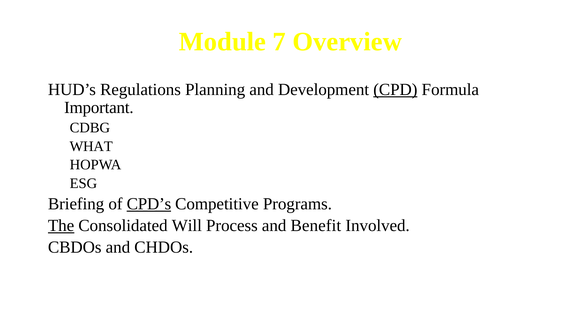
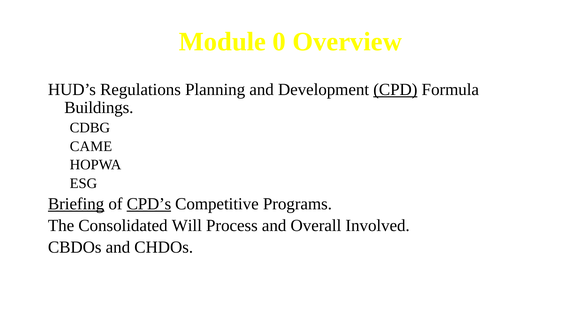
7: 7 -> 0
Important: Important -> Buildings
WHAT: WHAT -> CAME
Briefing underline: none -> present
The underline: present -> none
Benefit: Benefit -> Overall
